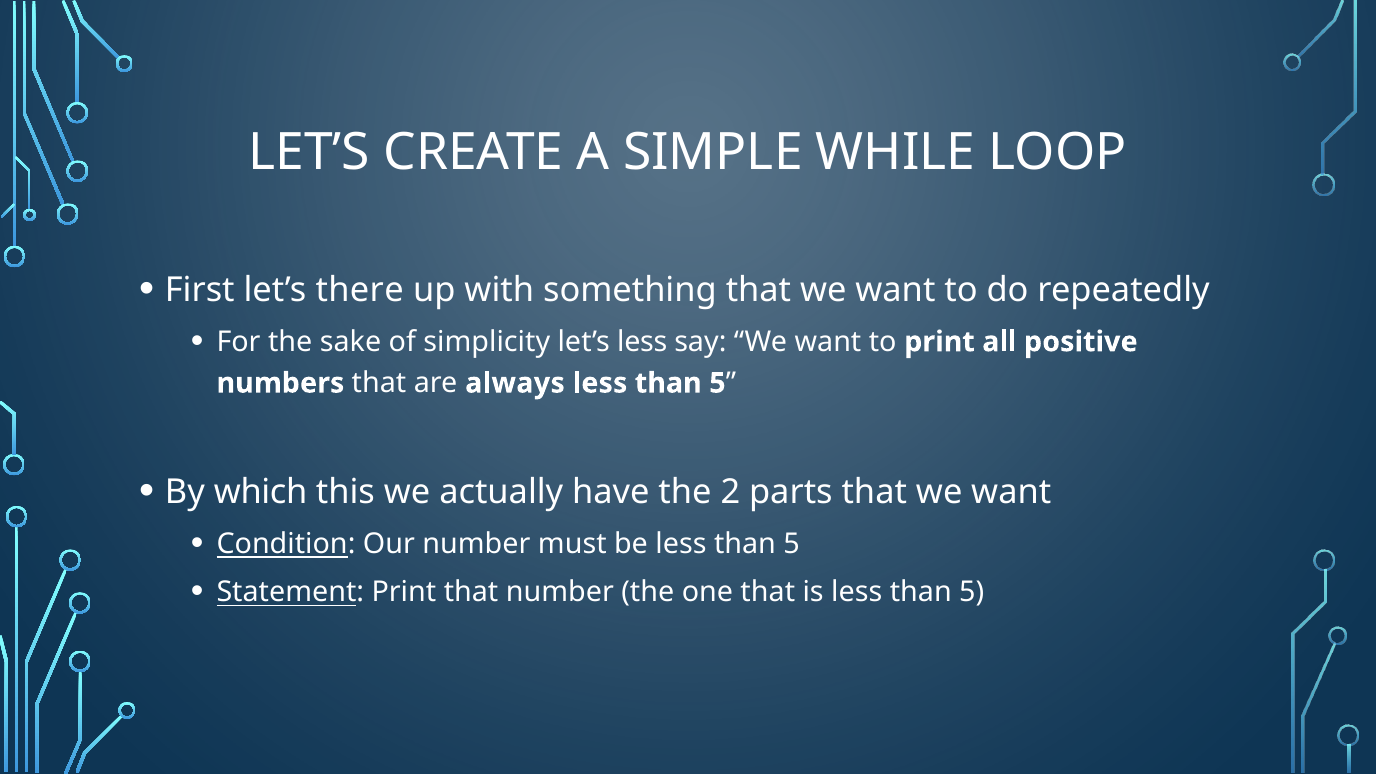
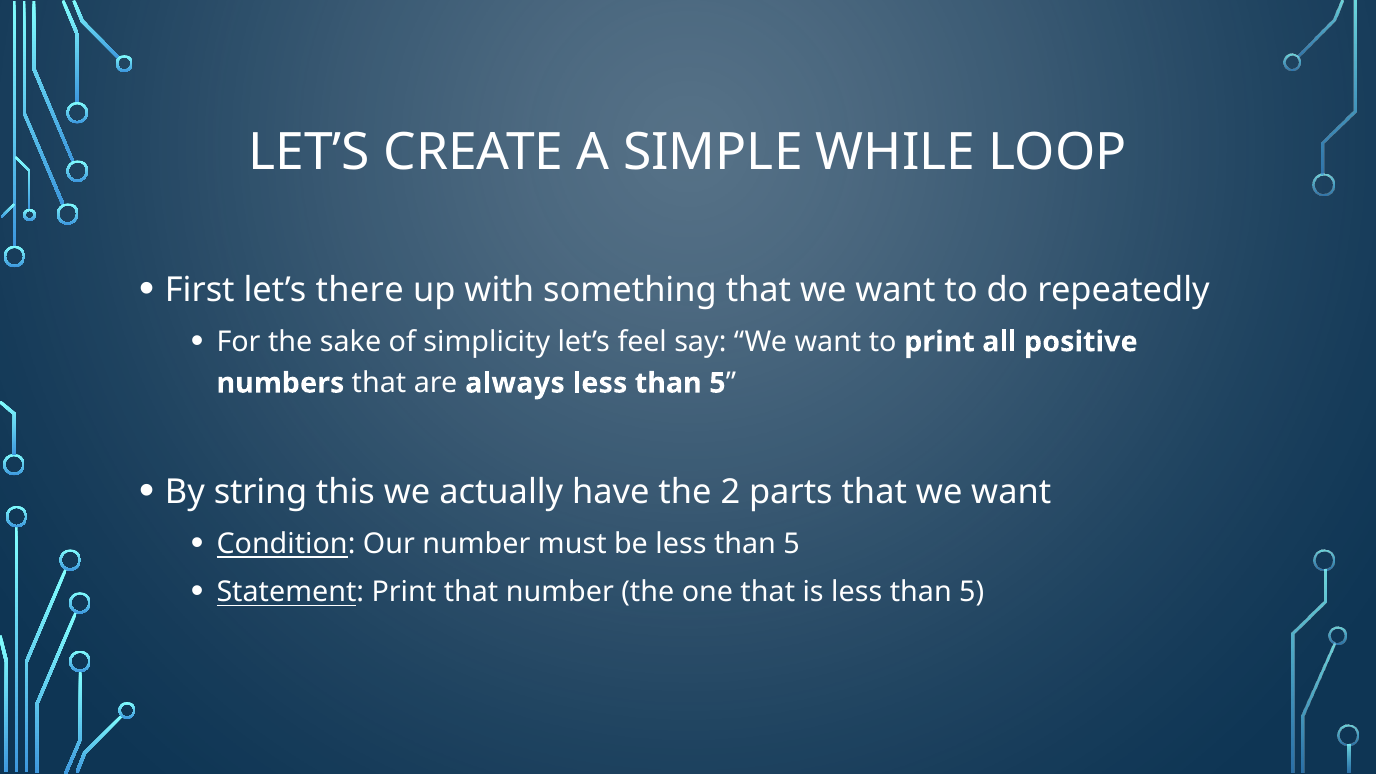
let’s less: less -> feel
which: which -> string
